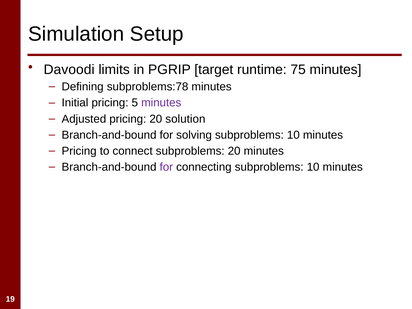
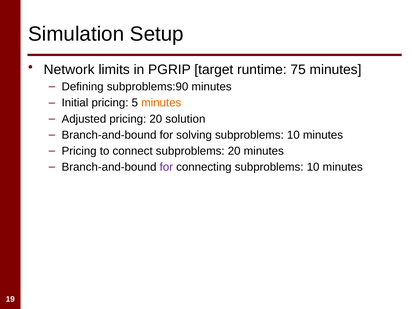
Davoodi: Davoodi -> Network
subproblems:78: subproblems:78 -> subproblems:90
minutes at (161, 103) colour: purple -> orange
